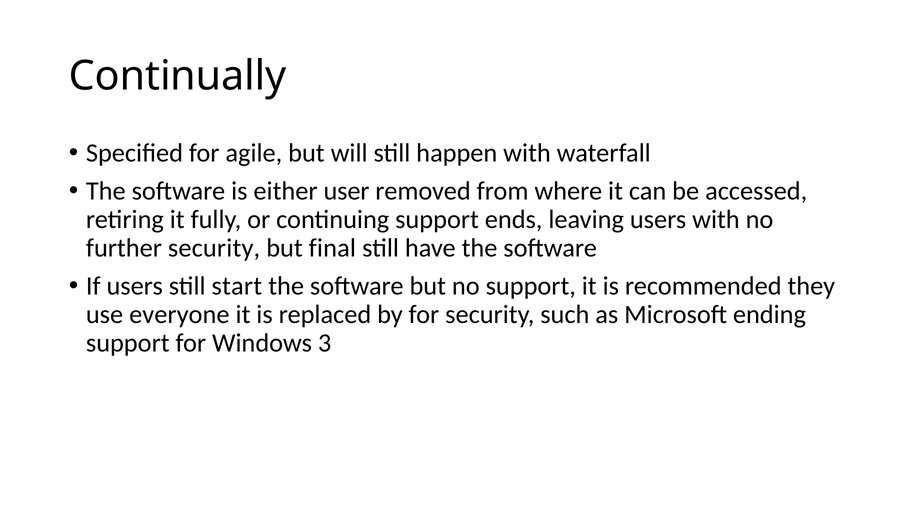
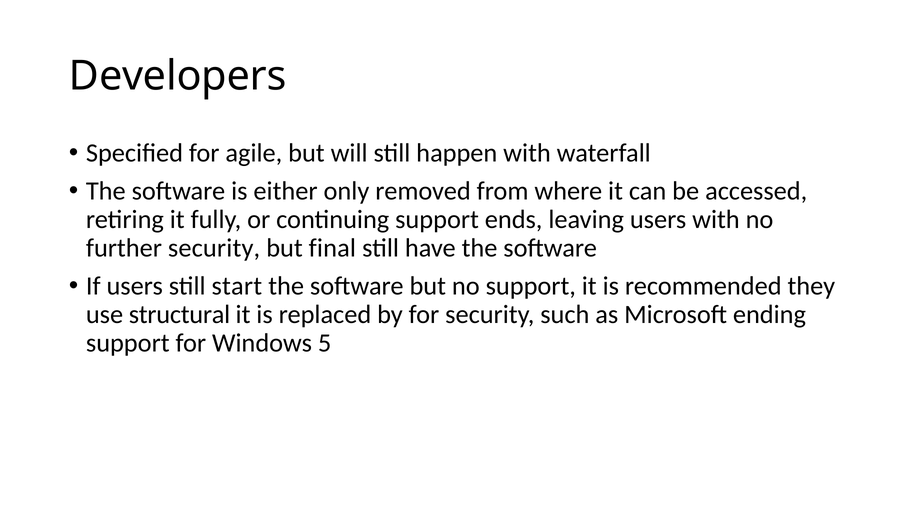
Continually: Continually -> Developers
user: user -> only
everyone: everyone -> structural
3: 3 -> 5
